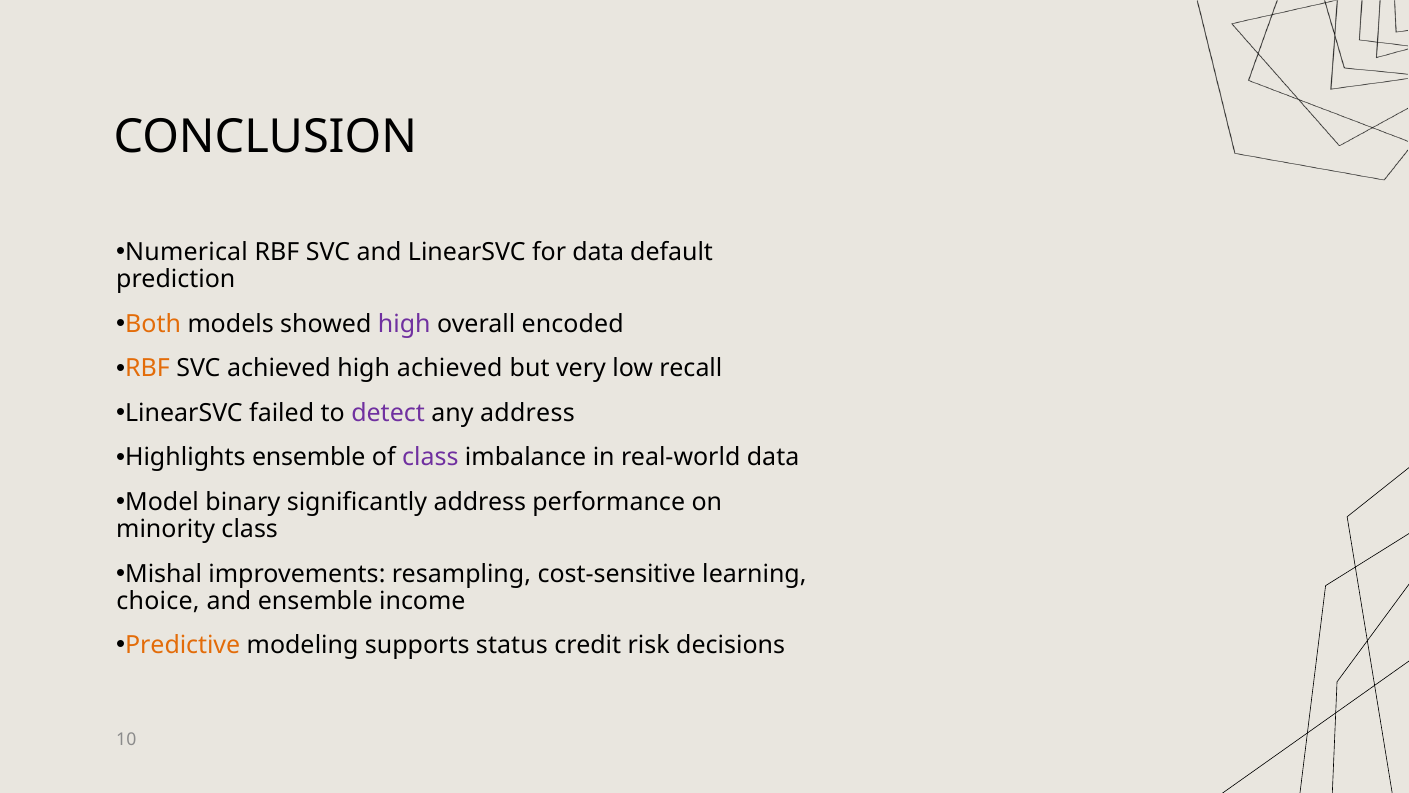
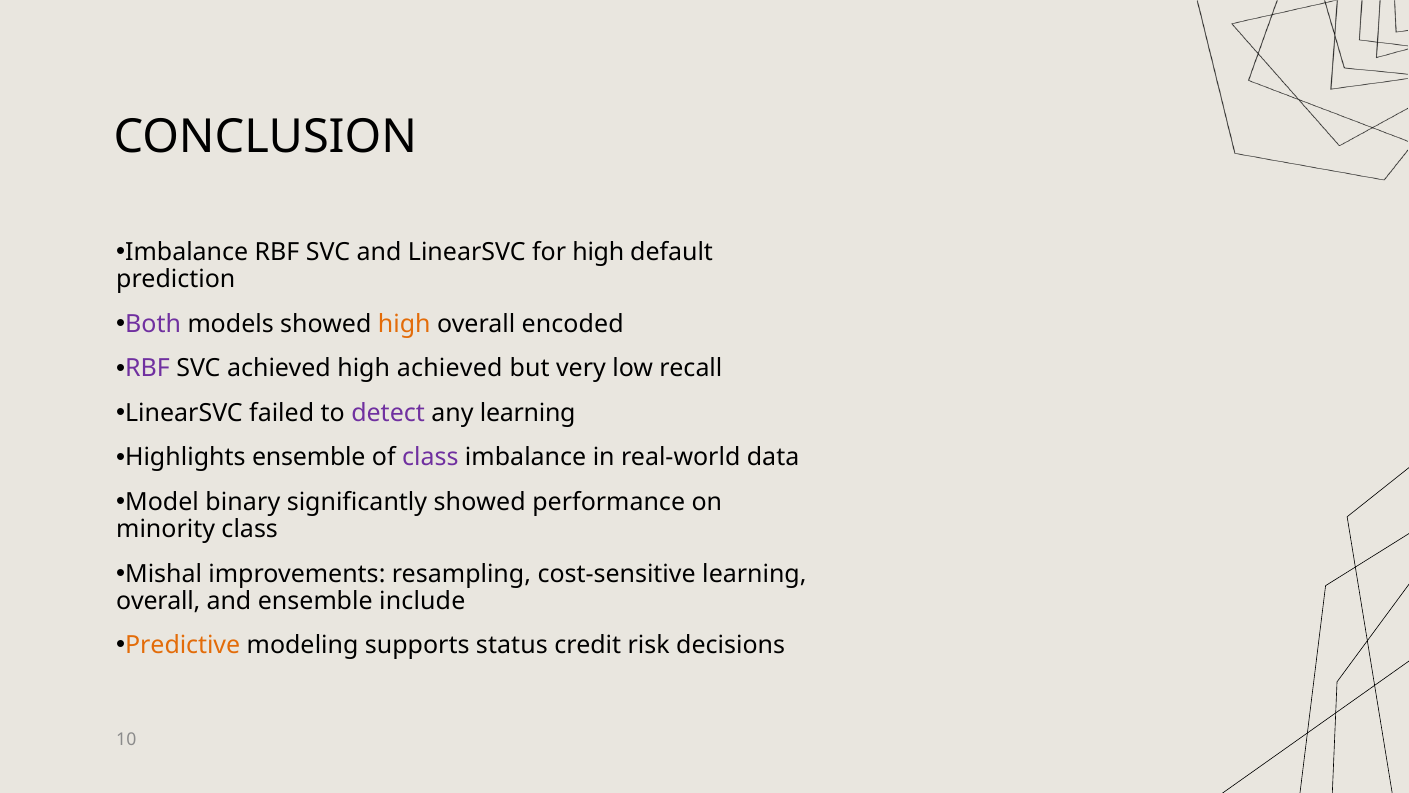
Numerical at (187, 252): Numerical -> Imbalance
for data: data -> high
Both colour: orange -> purple
high at (404, 324) colour: purple -> orange
RBF at (148, 368) colour: orange -> purple
any address: address -> learning
significantly address: address -> showed
choice at (158, 601): choice -> overall
income: income -> include
